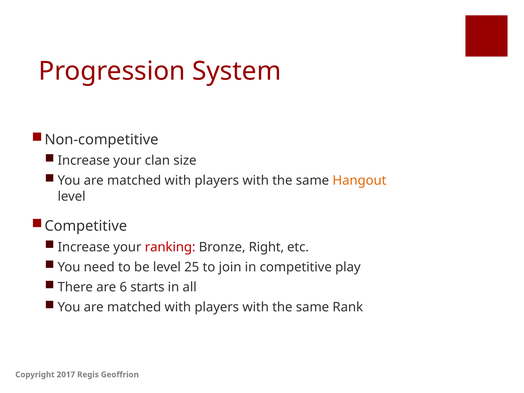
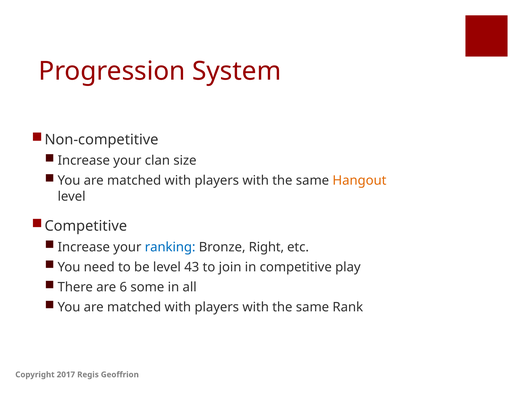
ranking colour: red -> blue
25: 25 -> 43
starts: starts -> some
